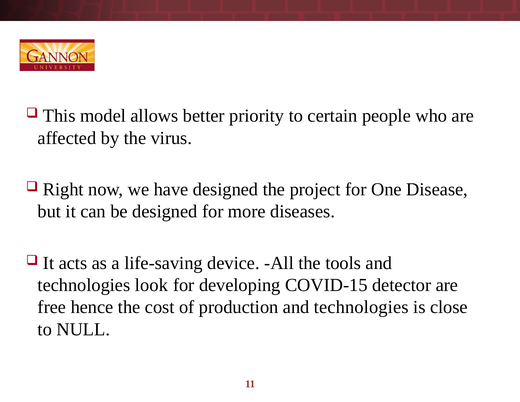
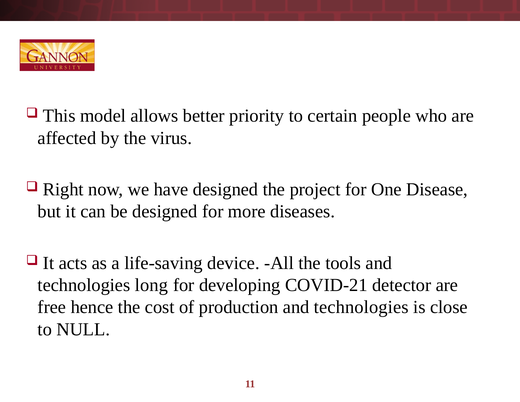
look: look -> long
COVID-15: COVID-15 -> COVID-21
